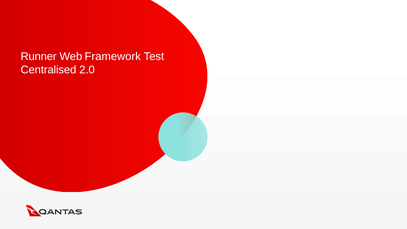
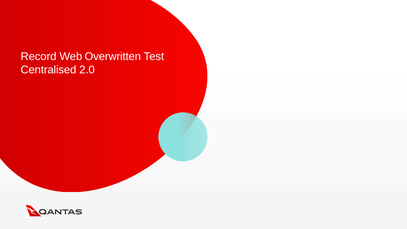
Runner: Runner -> Record
Framework: Framework -> Overwritten
